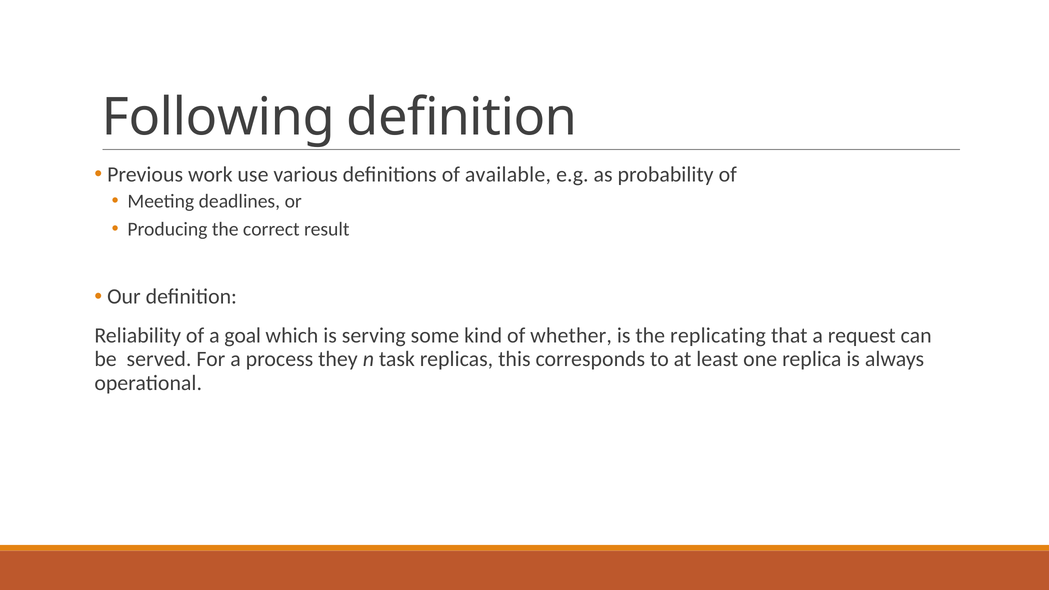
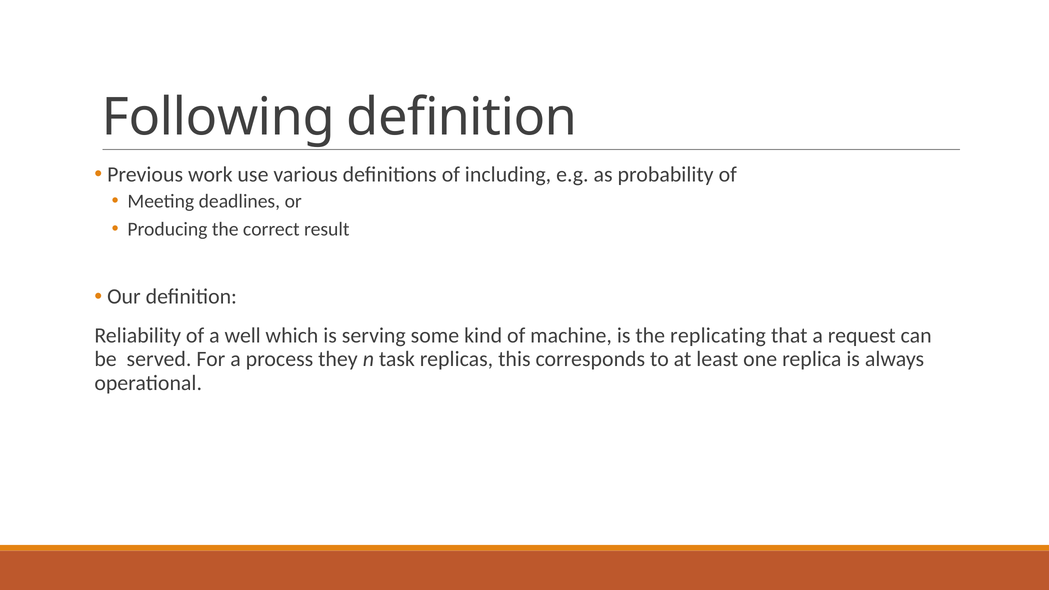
available: available -> including
goal: goal -> well
whether: whether -> machine
